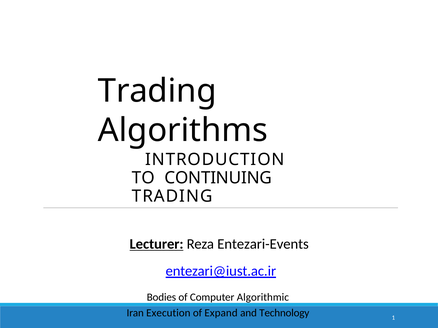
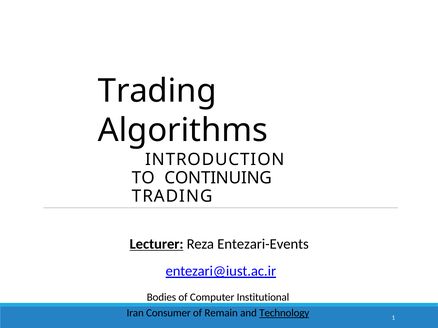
Algorithmic: Algorithmic -> Institutional
Execution: Execution -> Consumer
Expand: Expand -> Remain
Technology underline: none -> present
